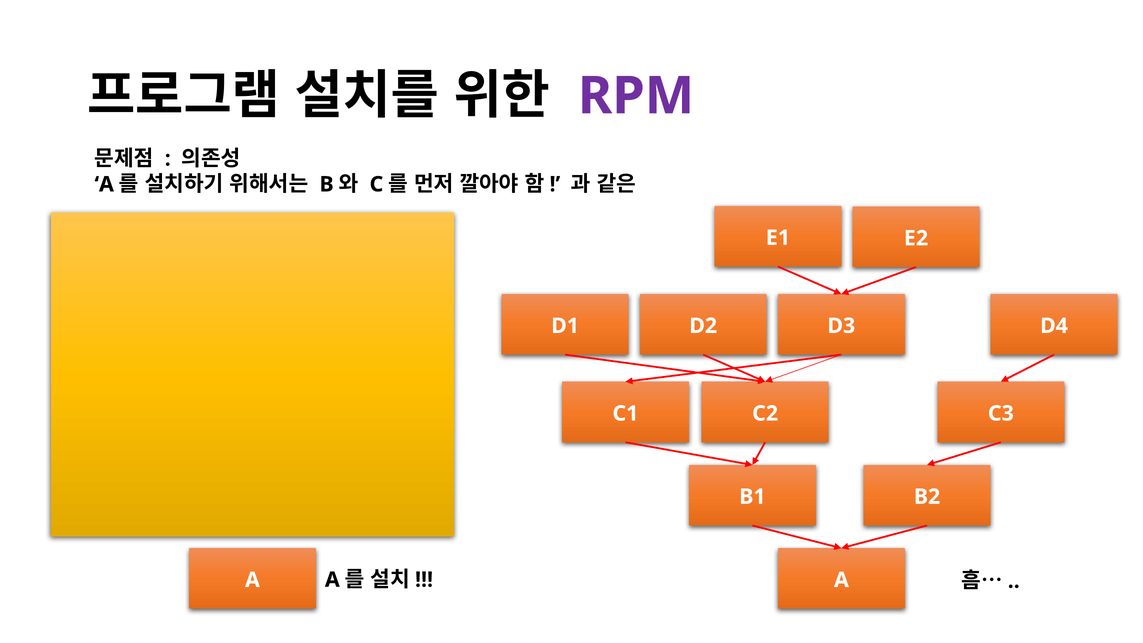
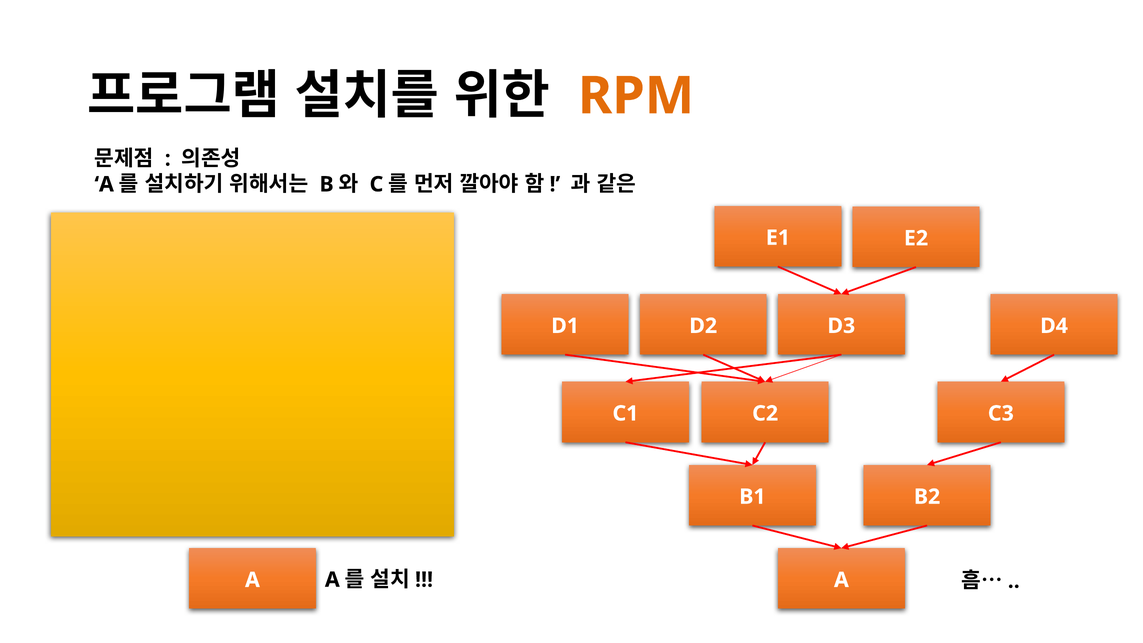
RPM colour: purple -> orange
